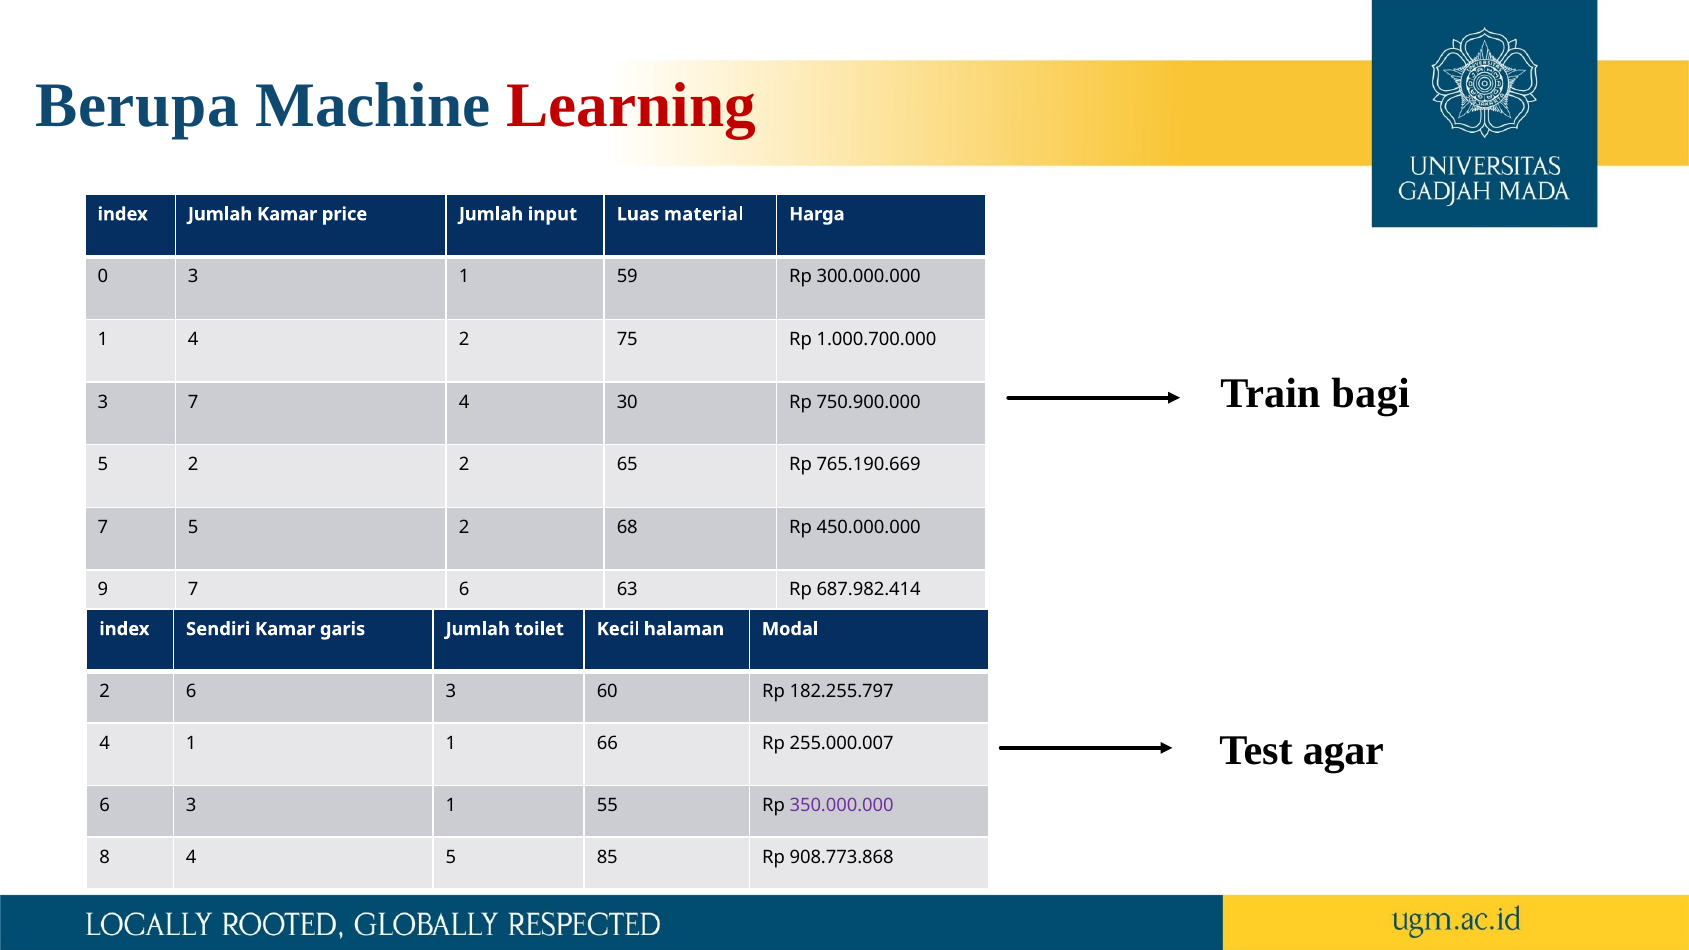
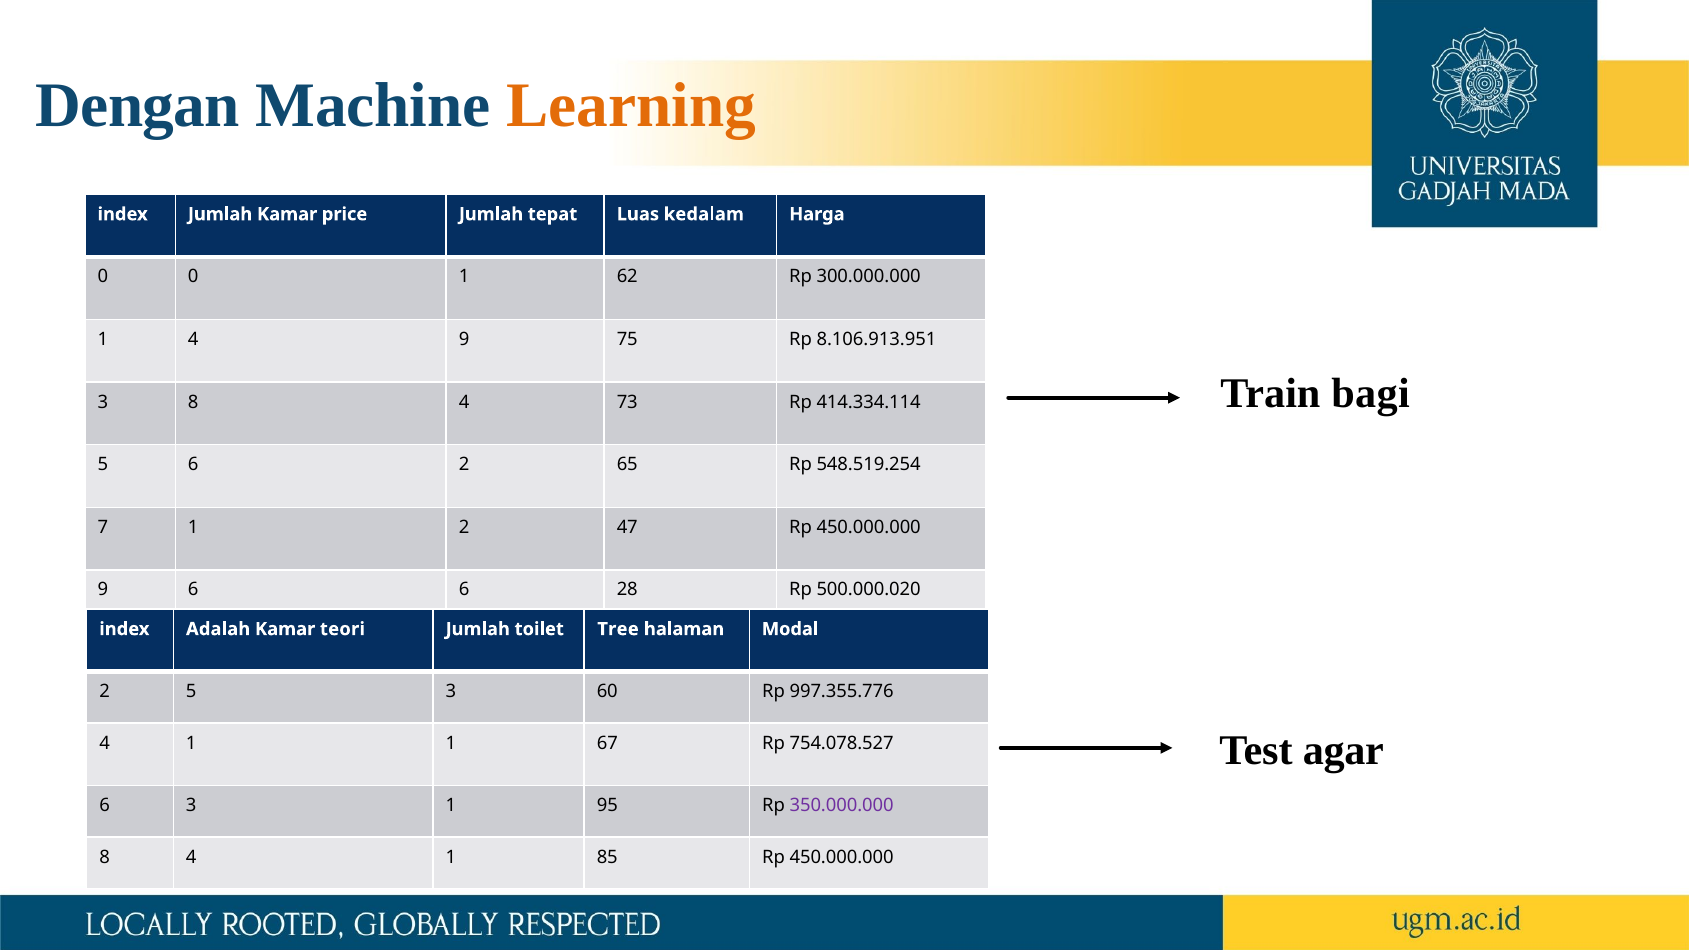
Berupa: Berupa -> Dengan
Learning colour: red -> orange
input: input -> tepat
material: material -> kedalam
0 3: 3 -> 0
59: 59 -> 62
4 2: 2 -> 9
1.000.700.000: 1.000.700.000 -> 8.106.913.951
3 7: 7 -> 8
30: 30 -> 73
750.900.000: 750.900.000 -> 414.334.114
2 at (193, 465): 2 -> 6
765.190.669: 765.190.669 -> 548.519.254
7 5: 5 -> 1
68: 68 -> 47
9 7: 7 -> 6
63: 63 -> 28
687.982.414: 687.982.414 -> 500.000.020
Sendiri: Sendiri -> Adalah
garis: garis -> teori
Kecil: Kecil -> Tree
2 6: 6 -> 5
182.255.797: 182.255.797 -> 997.355.776
66: 66 -> 67
255.000.007: 255.000.007 -> 754.078.527
55: 55 -> 95
8 4 5: 5 -> 1
85 Rp 908.773.868: 908.773.868 -> 450.000.000
